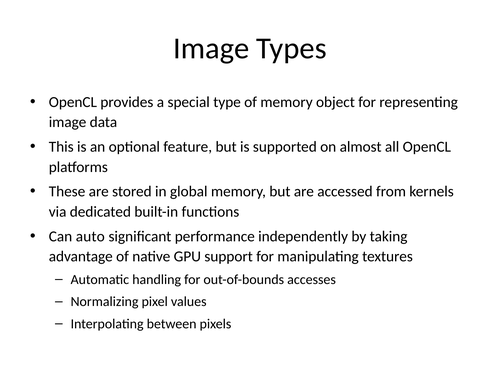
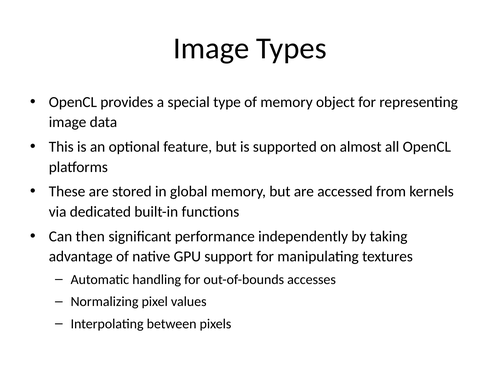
auto: auto -> then
